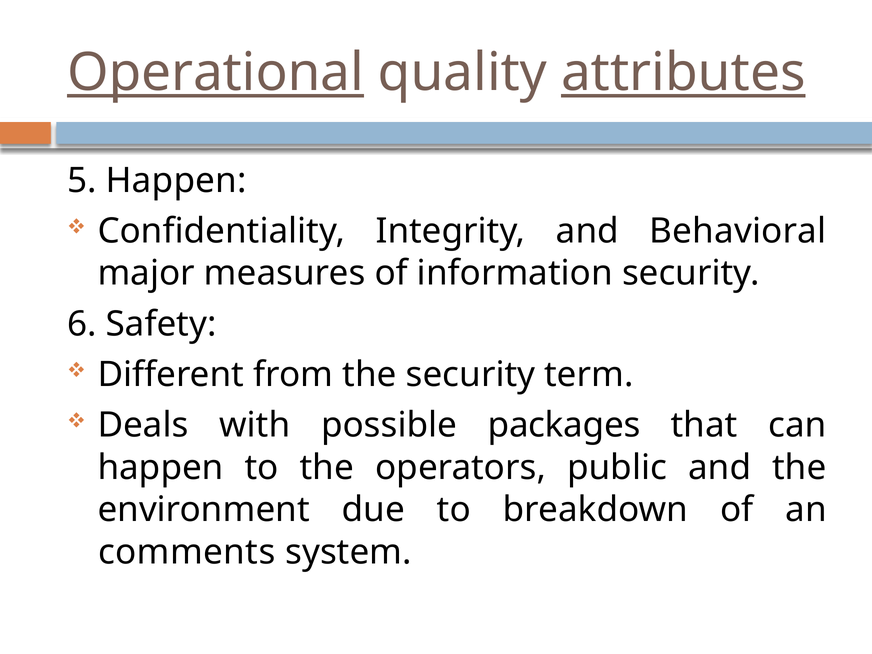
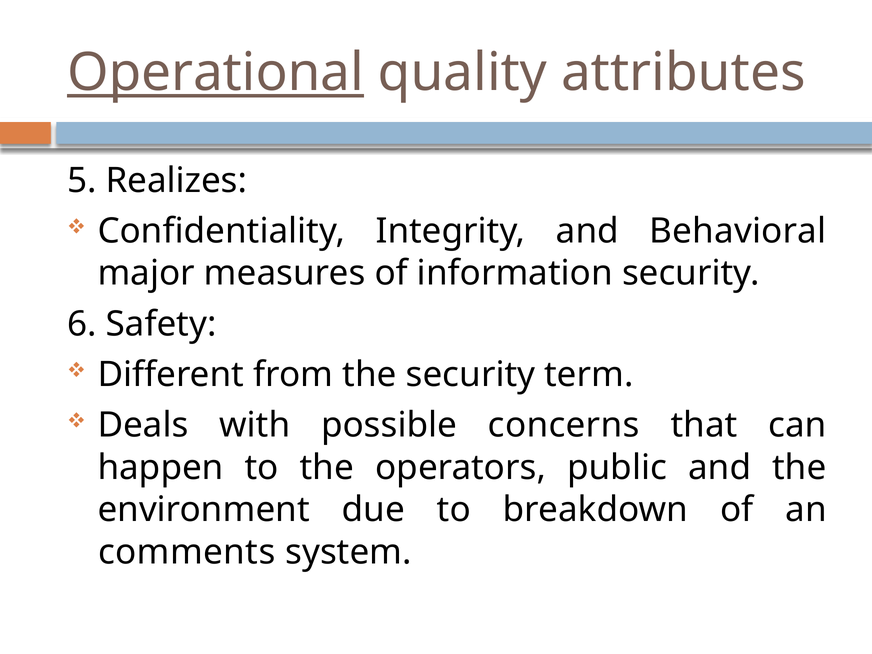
attributes underline: present -> none
5 Happen: Happen -> Realizes
packages: packages -> concerns
